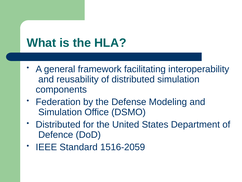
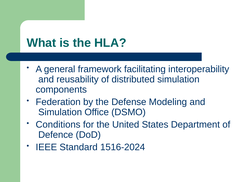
Distributed at (58, 124): Distributed -> Conditions
1516-2059: 1516-2059 -> 1516-2024
